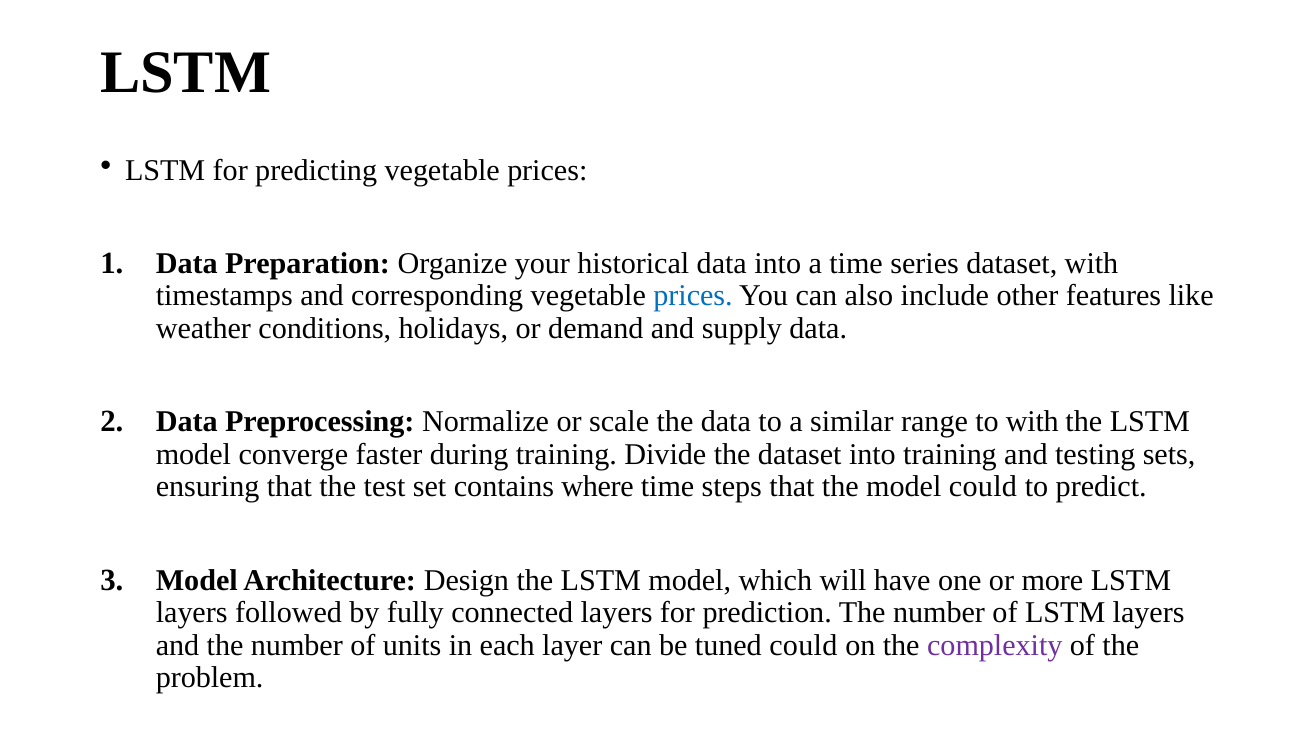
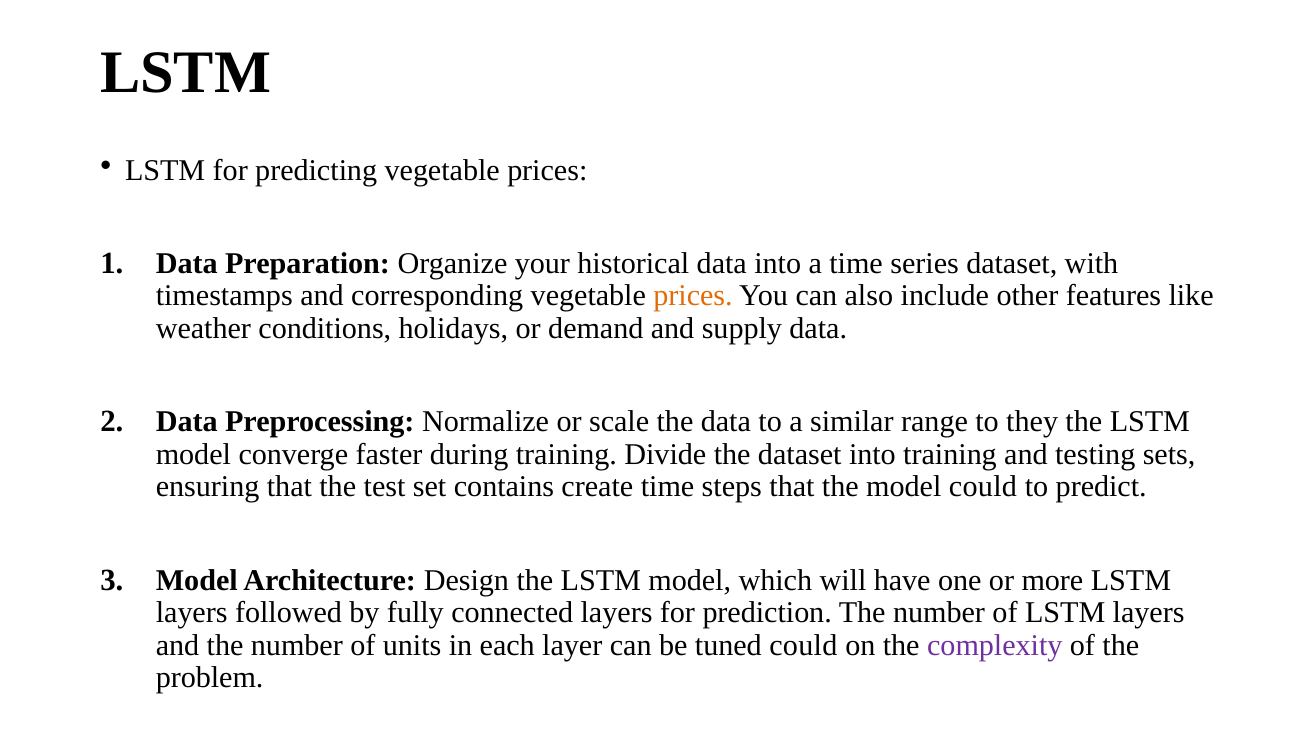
prices at (693, 296) colour: blue -> orange
to with: with -> they
where: where -> create
